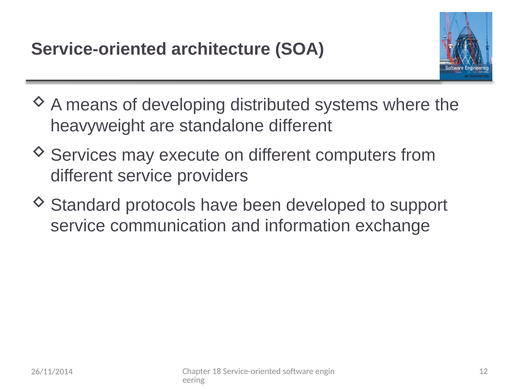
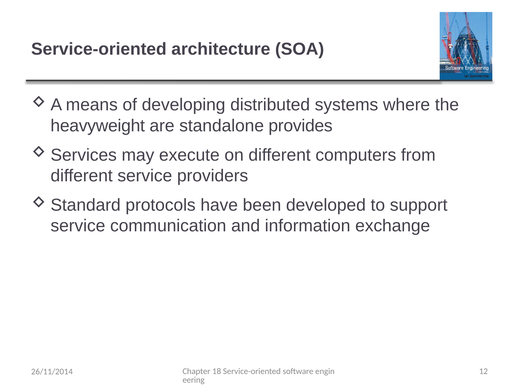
standalone different: different -> provides
